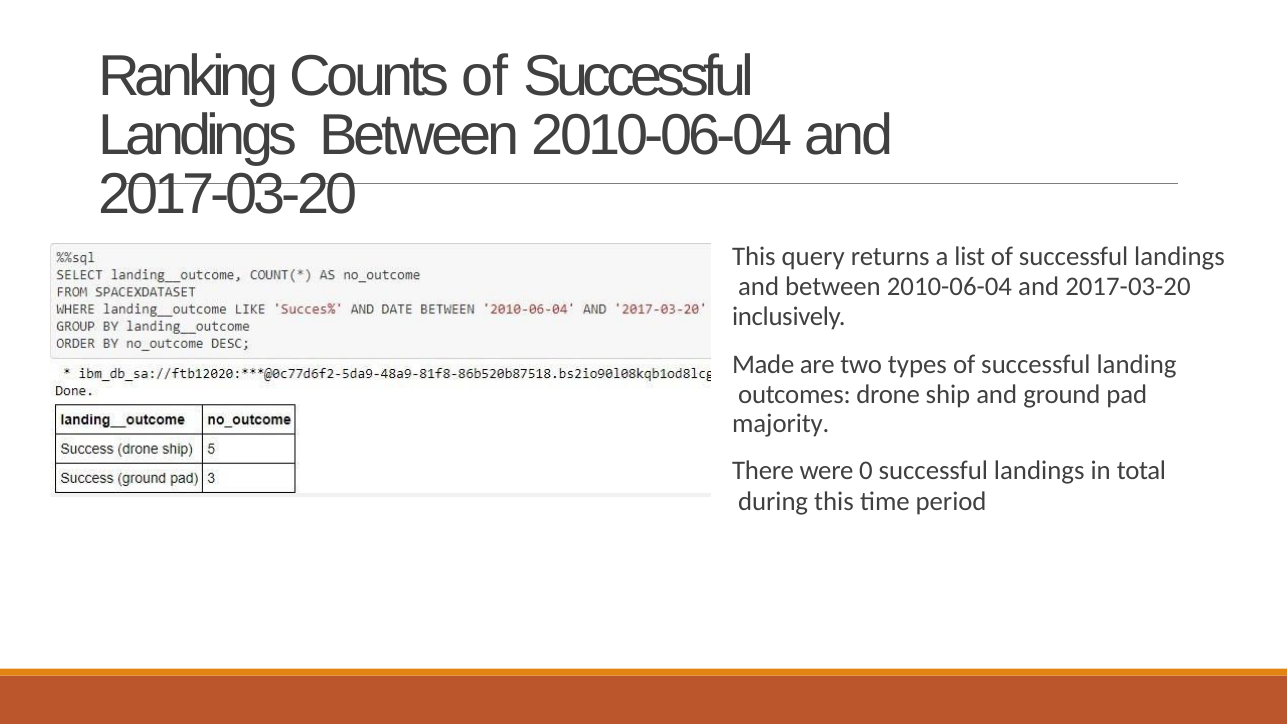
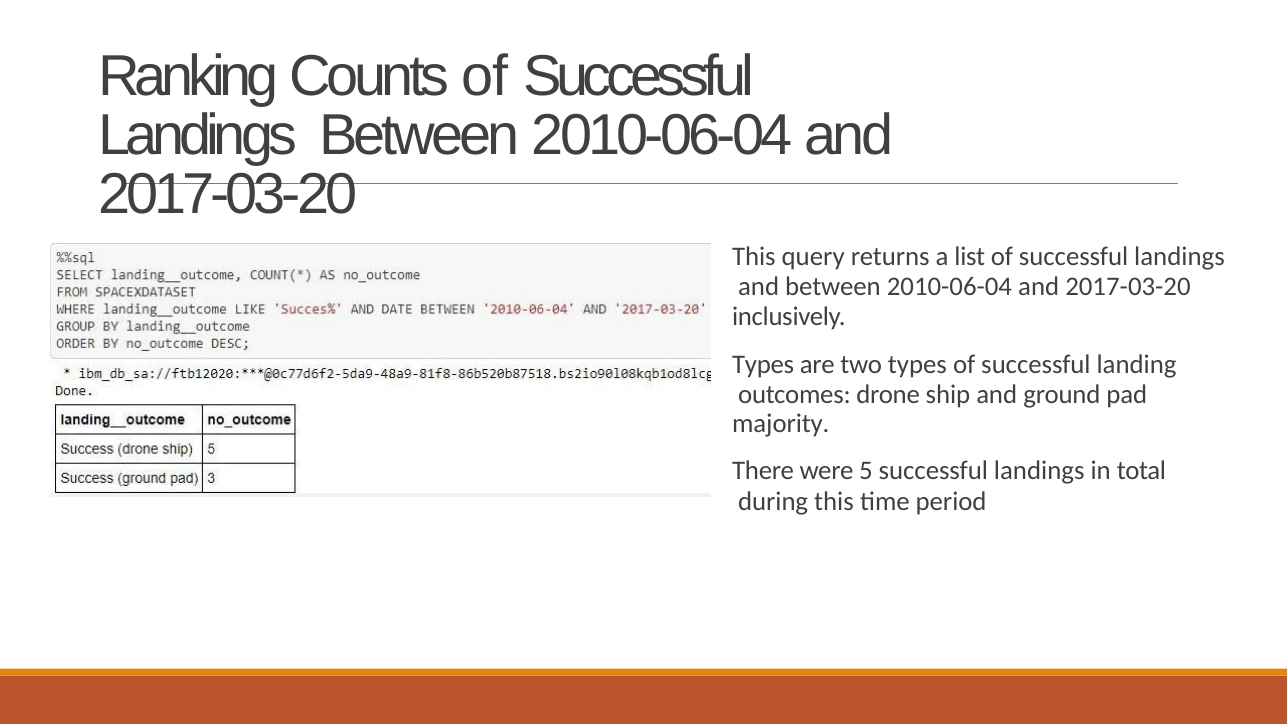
Made at (763, 365): Made -> Types
0: 0 -> 5
